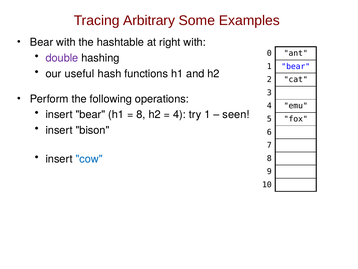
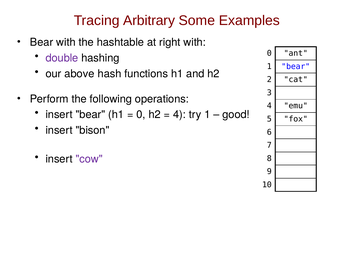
useful: useful -> above
8 at (141, 114): 8 -> 0
seen: seen -> good
cow colour: blue -> purple
